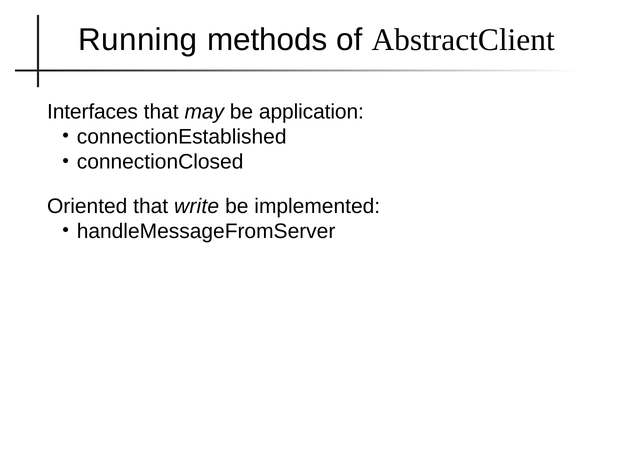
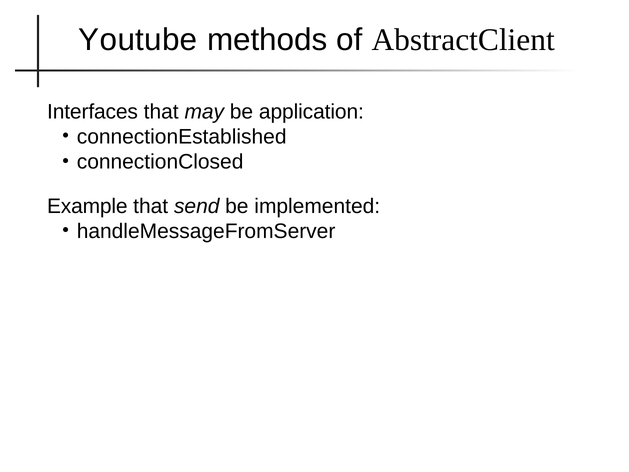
Running: Running -> Youtube
Oriented: Oriented -> Example
write: write -> send
